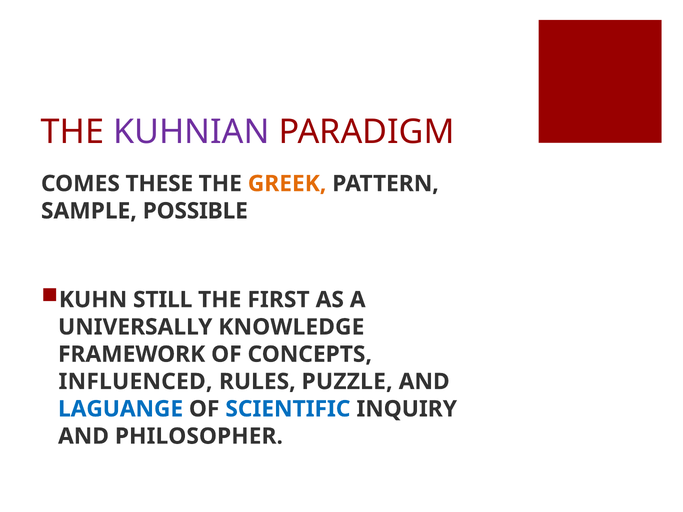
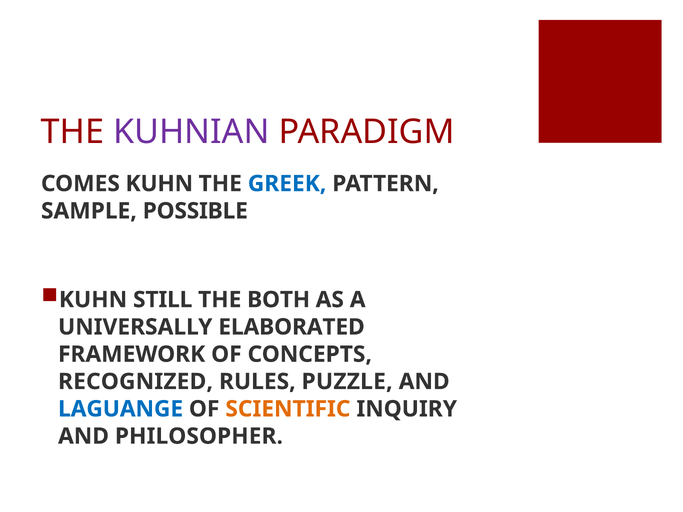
COMES THESE: THESE -> KUHN
GREEK colour: orange -> blue
FIRST: FIRST -> BOTH
KNOWLEDGE: KNOWLEDGE -> ELABORATED
INFLUENCED: INFLUENCED -> RECOGNIZED
SCIENTIFIC colour: blue -> orange
